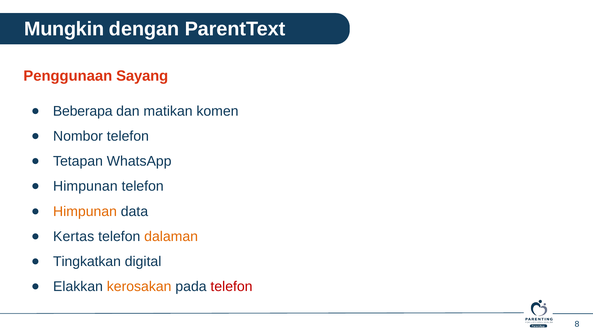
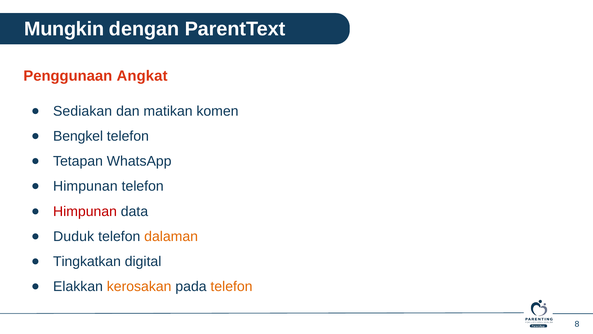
Sayang: Sayang -> Angkat
Beberapa: Beberapa -> Sediakan
Nombor: Nombor -> Bengkel
Himpunan at (85, 211) colour: orange -> red
Kertas: Kertas -> Duduk
telefon at (231, 286) colour: red -> orange
